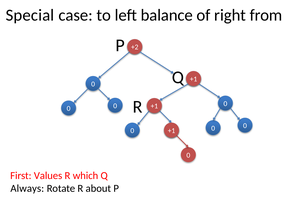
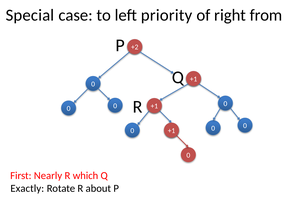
balance: balance -> priority
Values: Values -> Nearly
Always: Always -> Exactly
